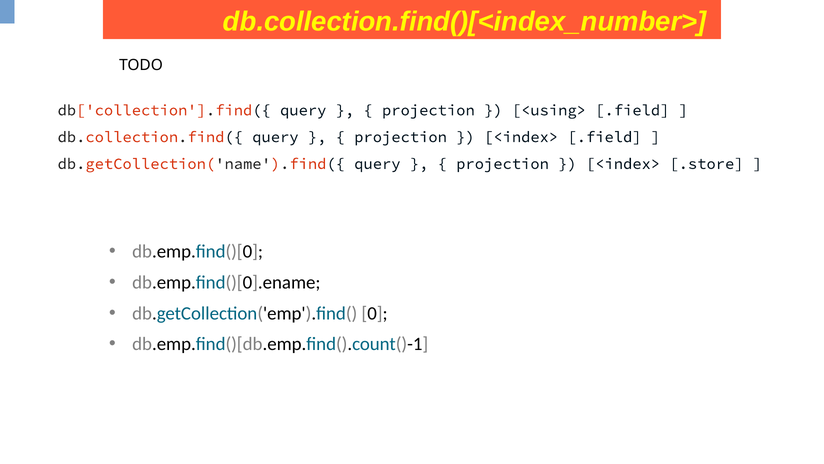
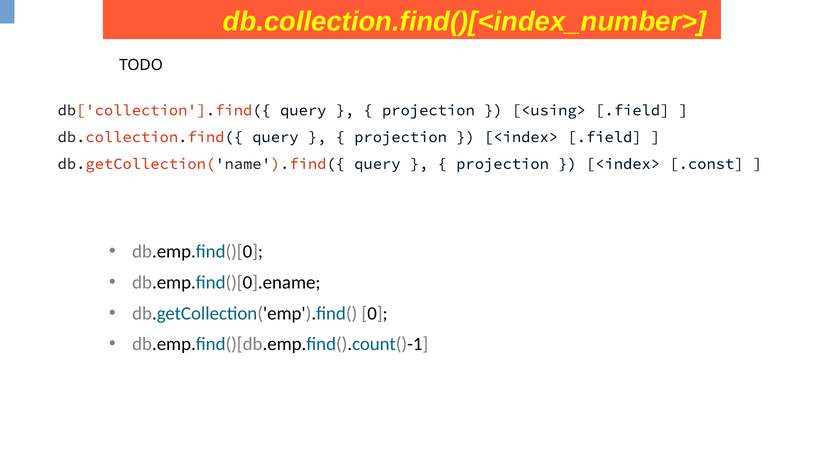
.store: .store -> .const
